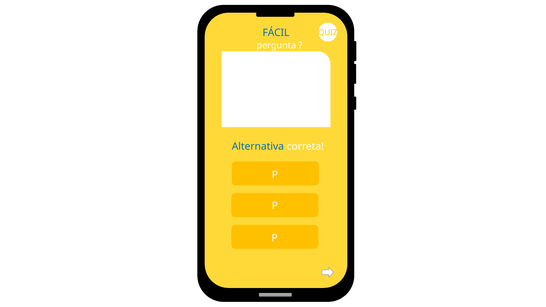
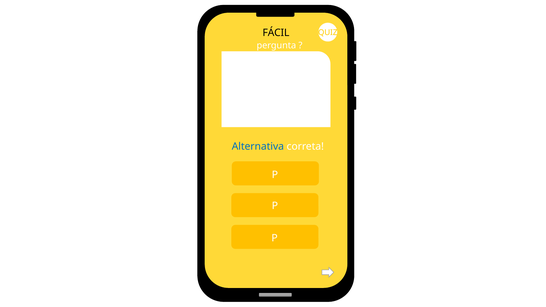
FÁCIL colour: blue -> black
